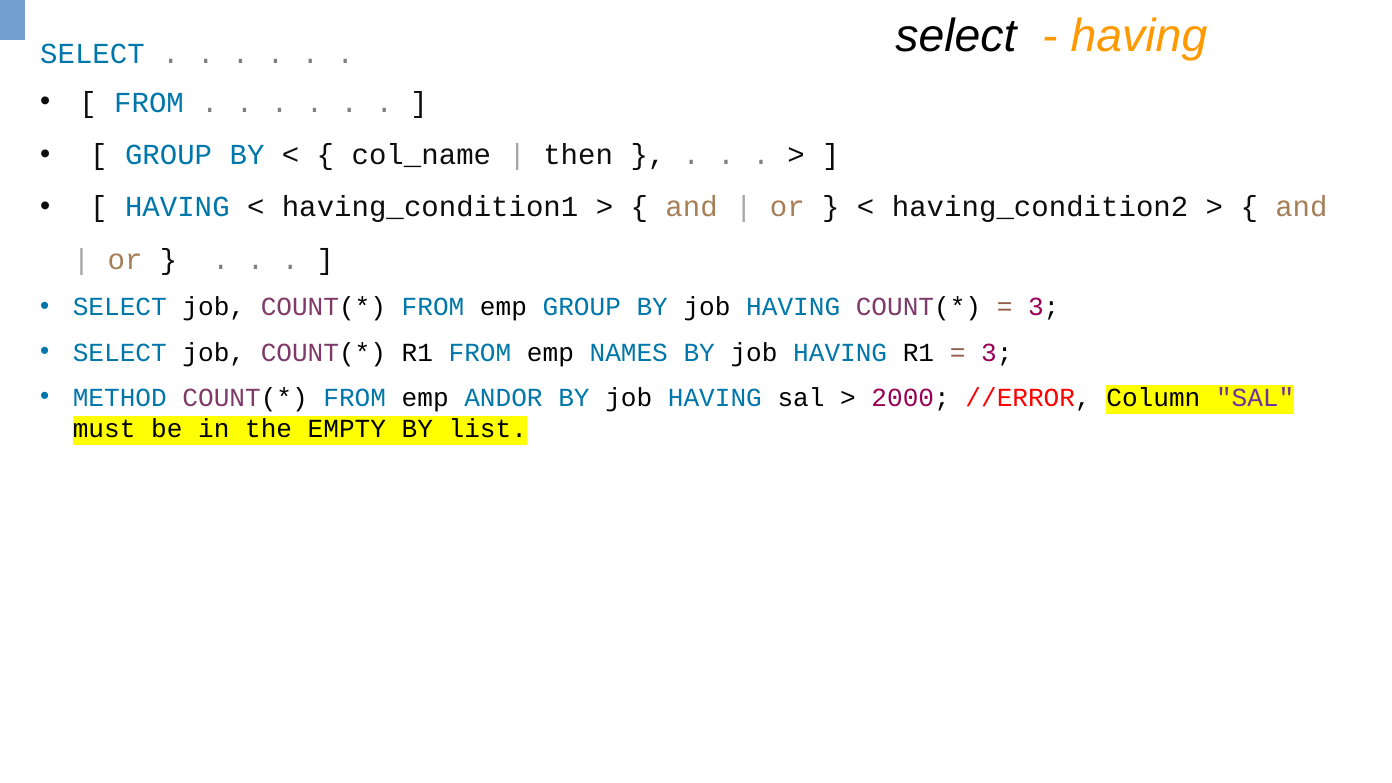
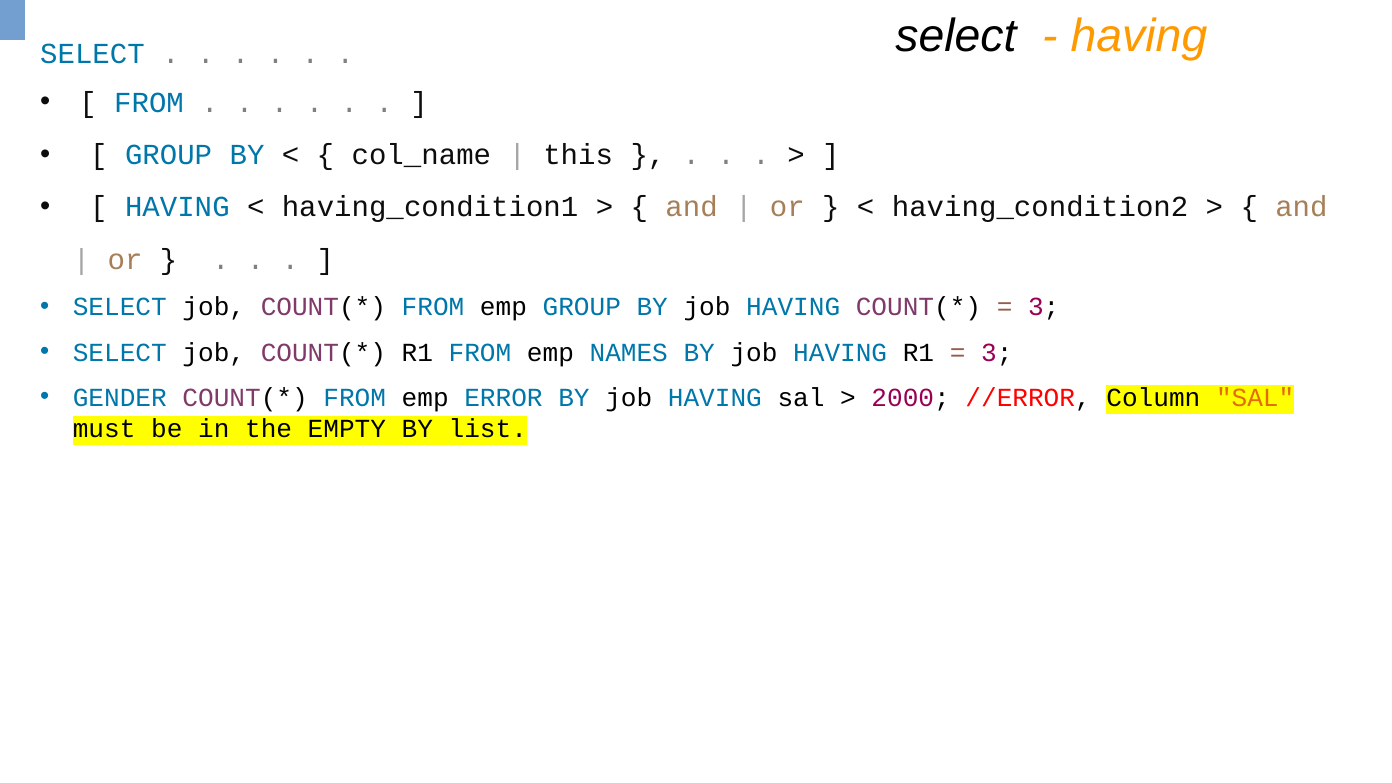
then: then -> this
METHOD: METHOD -> GENDER
ANDOR: ANDOR -> ERROR
SAL at (1255, 398) colour: purple -> orange
